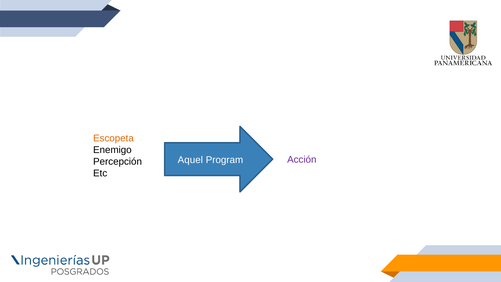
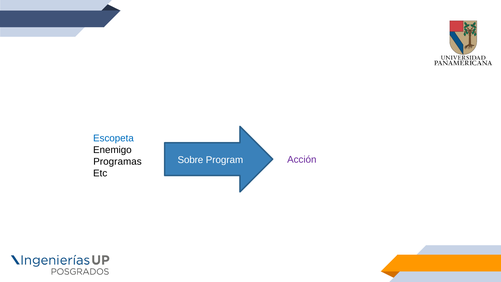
Escopeta colour: orange -> blue
Aquel: Aquel -> Sobre
Percepción: Percepción -> Programas
